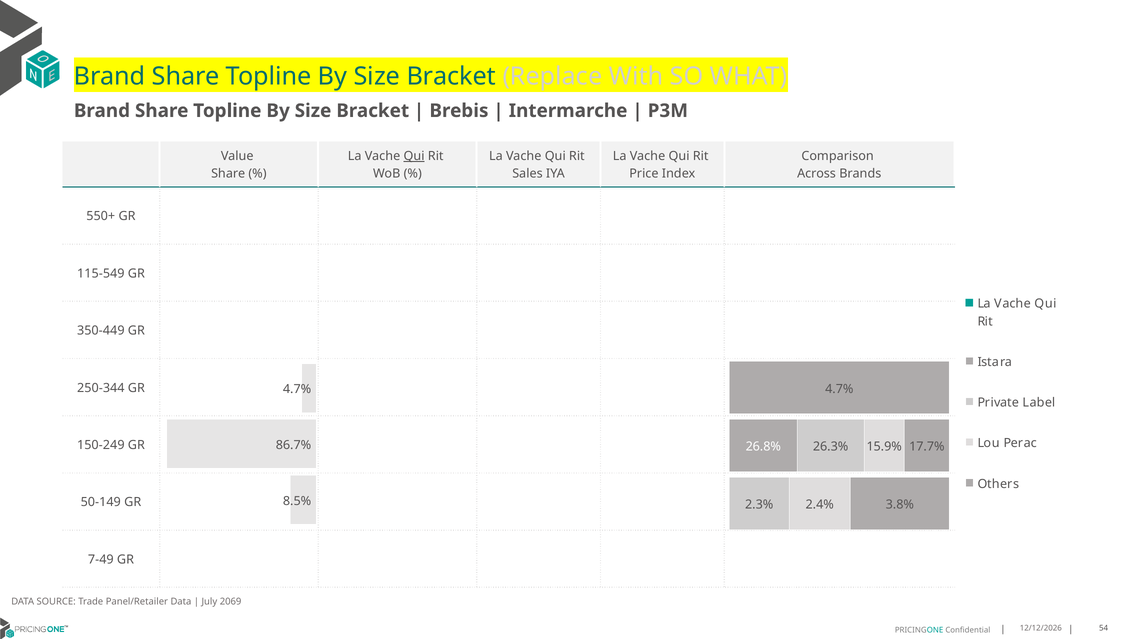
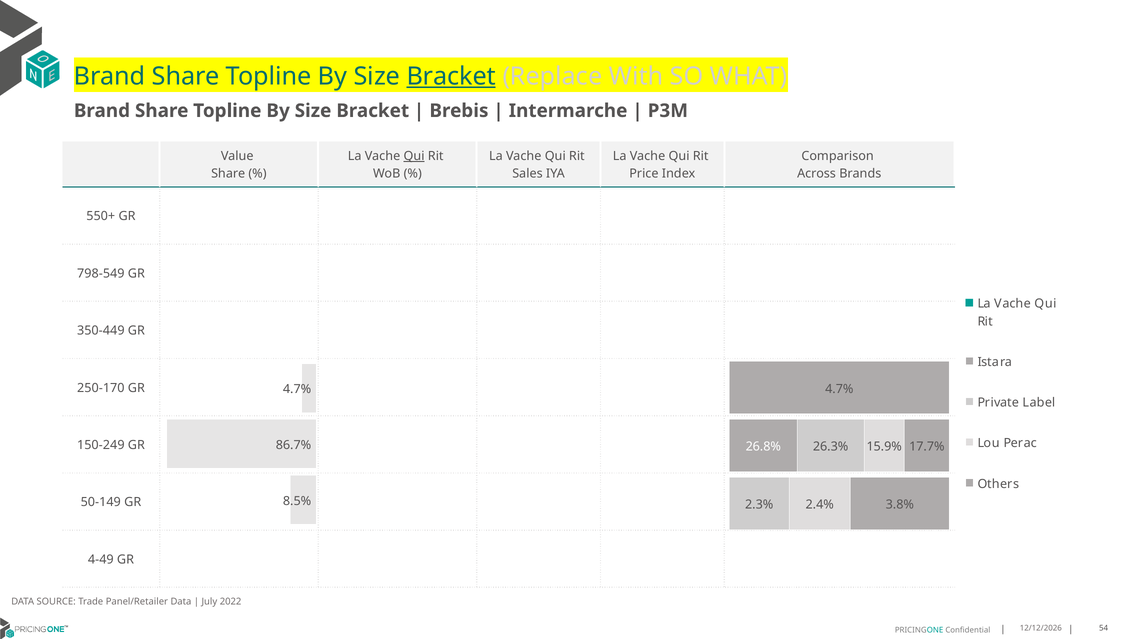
Bracket at (451, 76) underline: none -> present
115-549: 115-549 -> 798-549
250-344: 250-344 -> 250-170
7-49: 7-49 -> 4-49
2069: 2069 -> 2022
